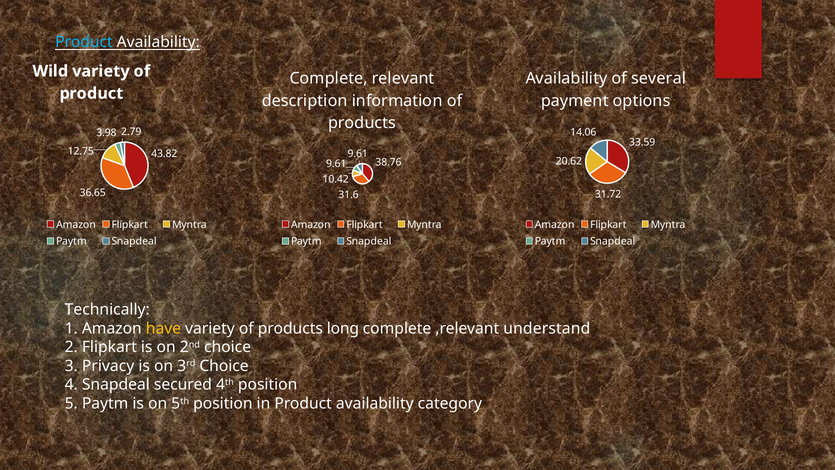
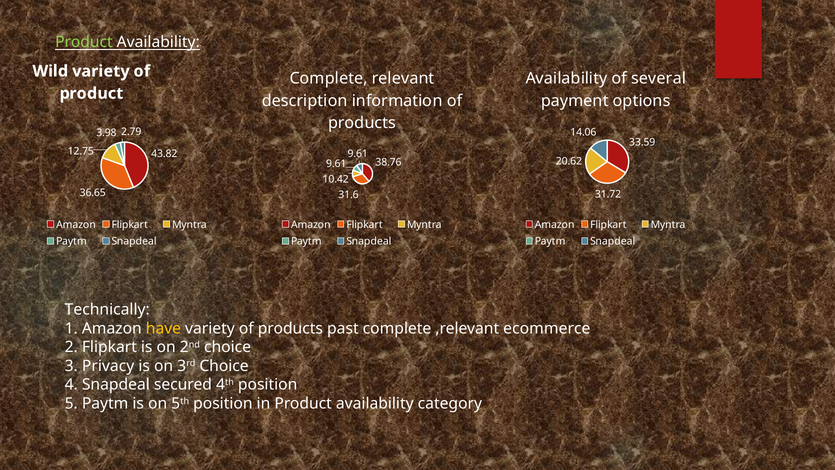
Product at (84, 42) colour: light blue -> light green
long: long -> past
understand: understand -> ecommerce
